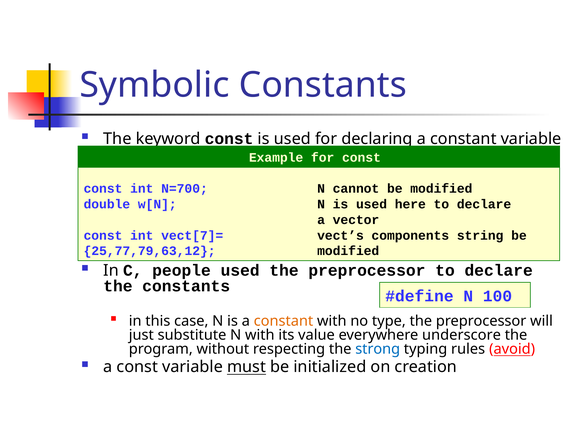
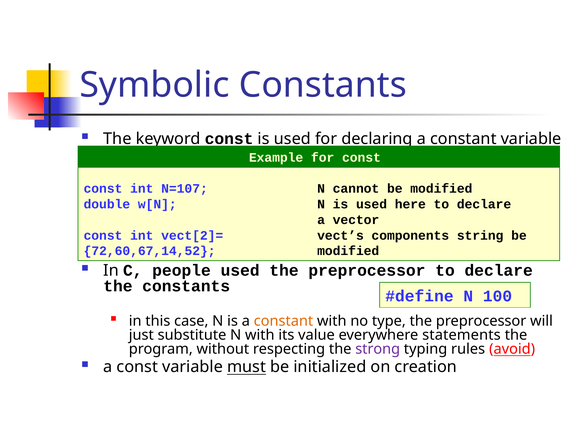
N=700: N=700 -> N=107
vect[7]=: vect[7]= -> vect[2]=
25,77,79,63,12: 25,77,79,63,12 -> 72,60,67,14,52
underscore: underscore -> statements
strong colour: blue -> purple
